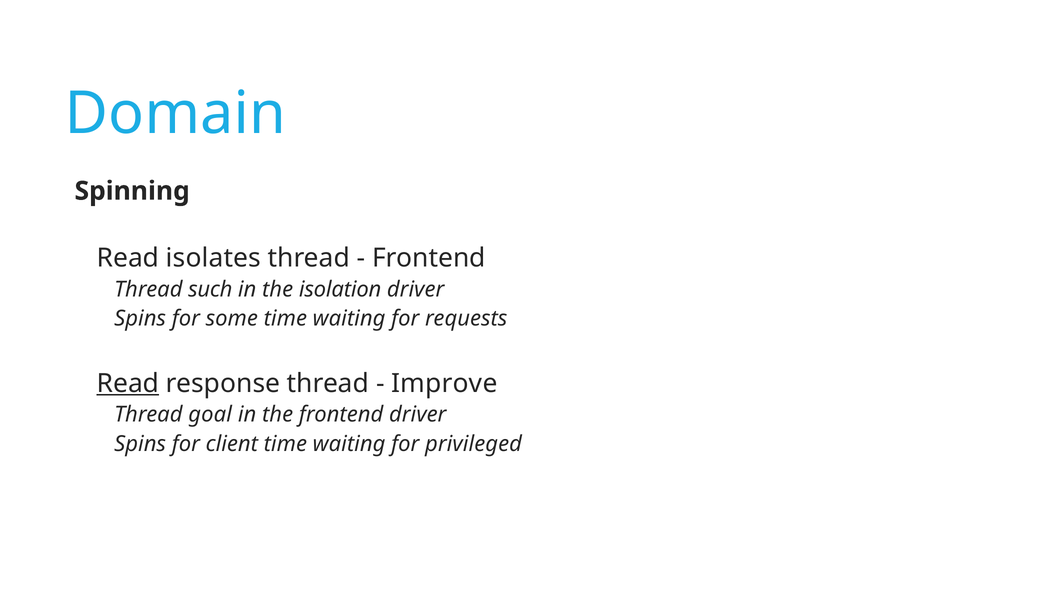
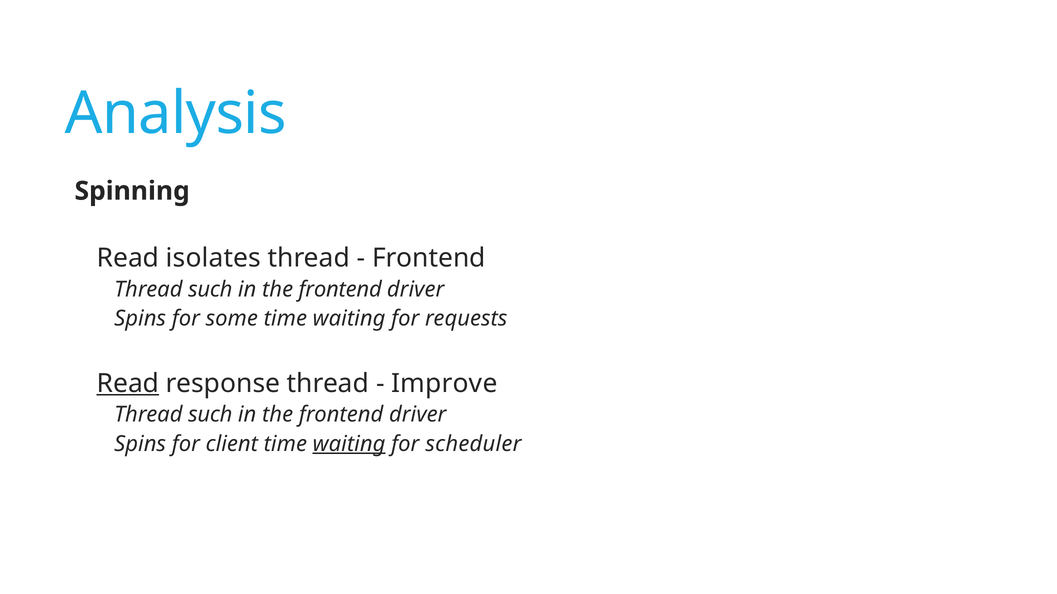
Domain: Domain -> Analysis
isolation at (340, 290): isolation -> frontend
goal at (210, 415): goal -> such
waiting at (349, 444) underline: none -> present
privileged: privileged -> scheduler
